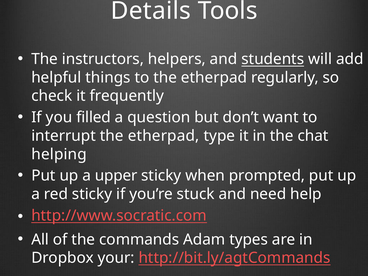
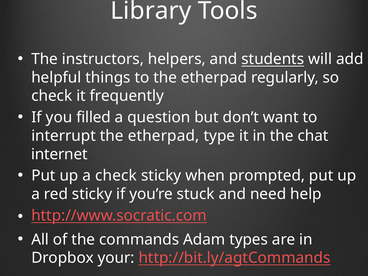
Details: Details -> Library
helping: helping -> internet
a upper: upper -> check
